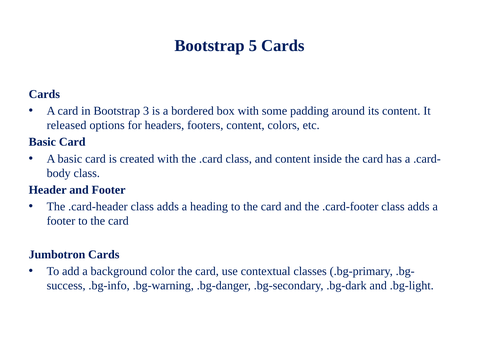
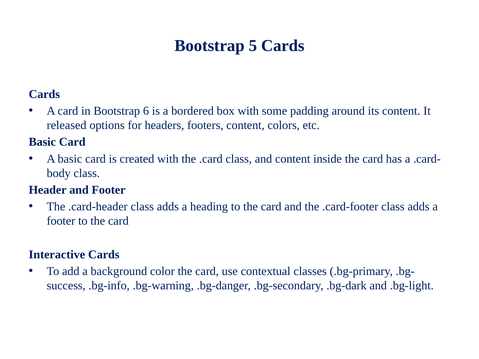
3: 3 -> 6
Jumbotron: Jumbotron -> Interactive
